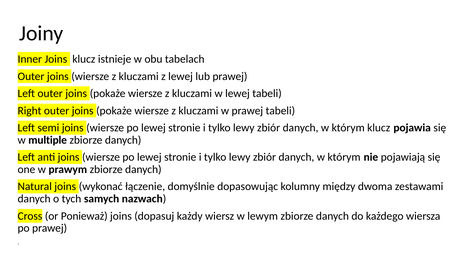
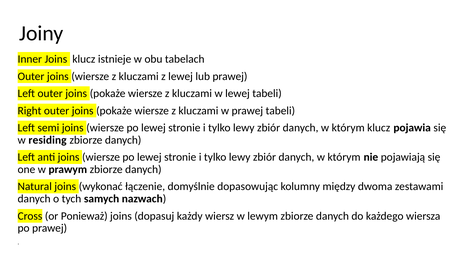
multiple: multiple -> residing
